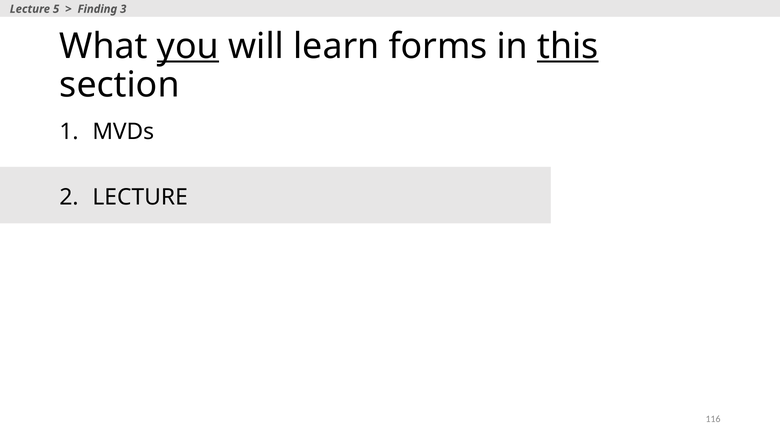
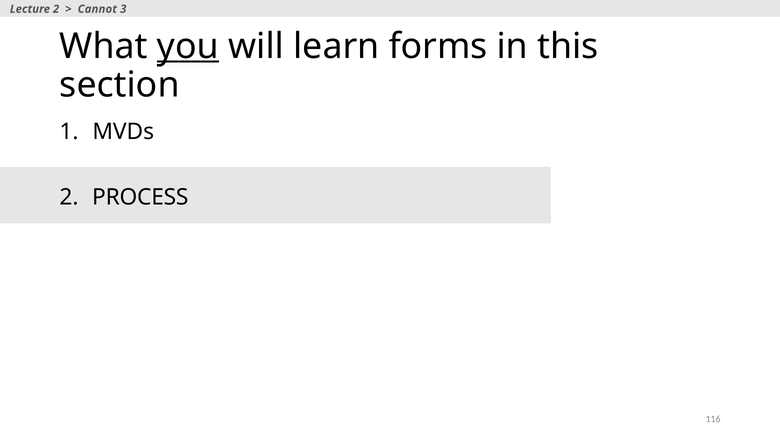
Lecture 5: 5 -> 2
Finding: Finding -> Cannot
this underline: present -> none
LECTURE at (140, 197): LECTURE -> PROCESS
